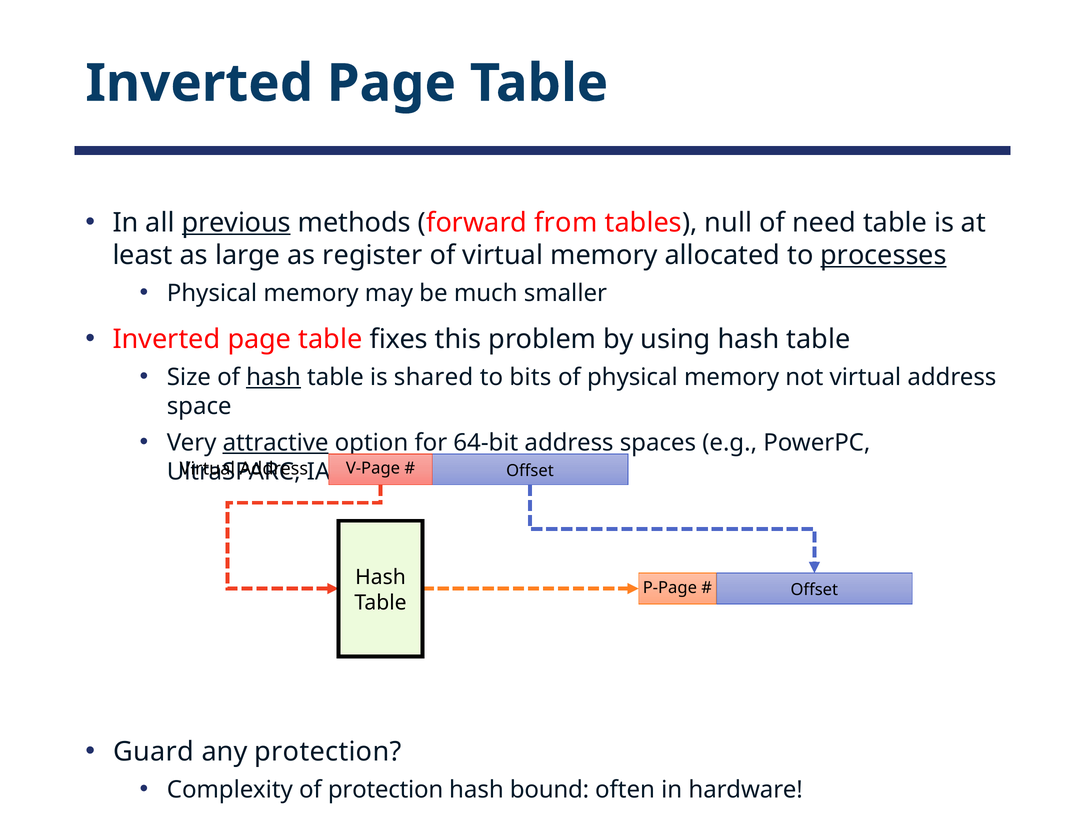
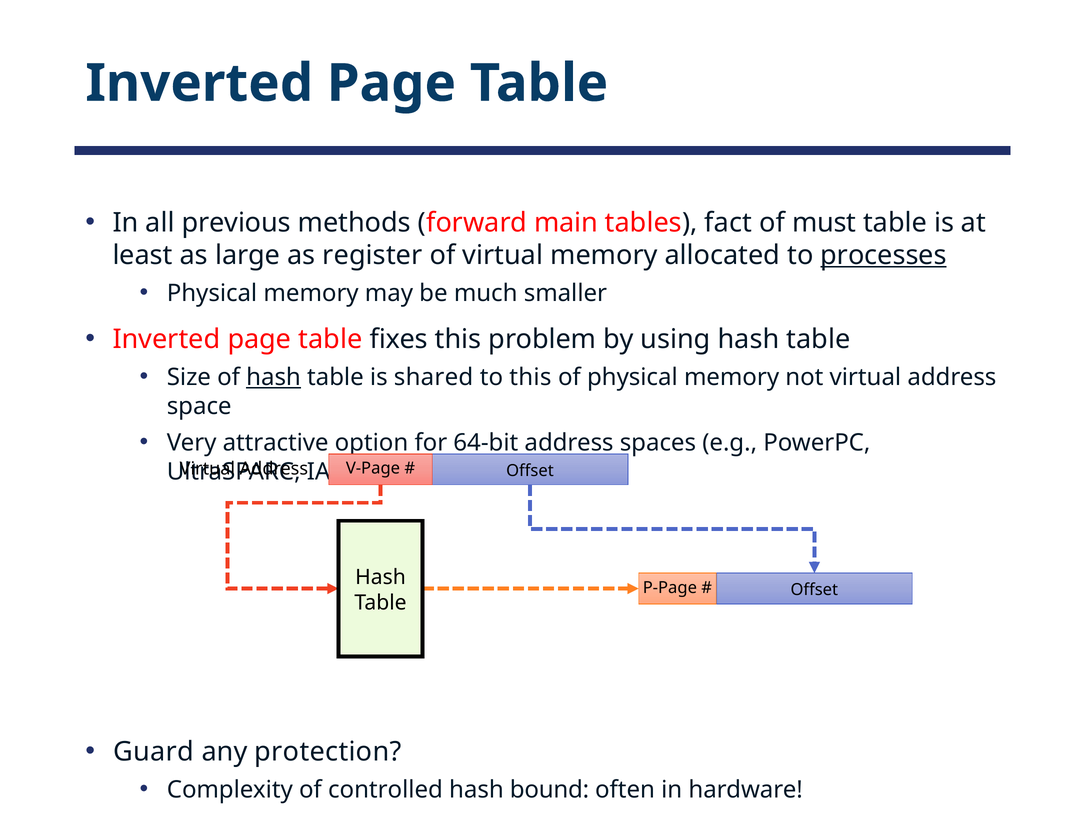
previous underline: present -> none
from: from -> main
null: null -> fact
need: need -> must
to bits: bits -> this
attractive underline: present -> none
of protection: protection -> controlled
